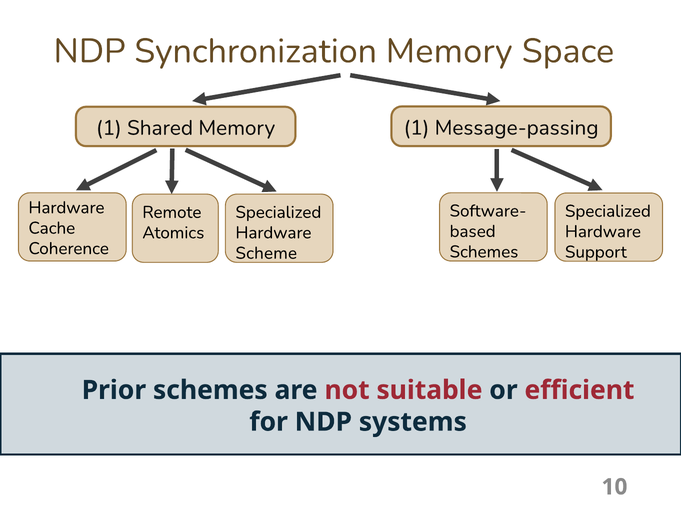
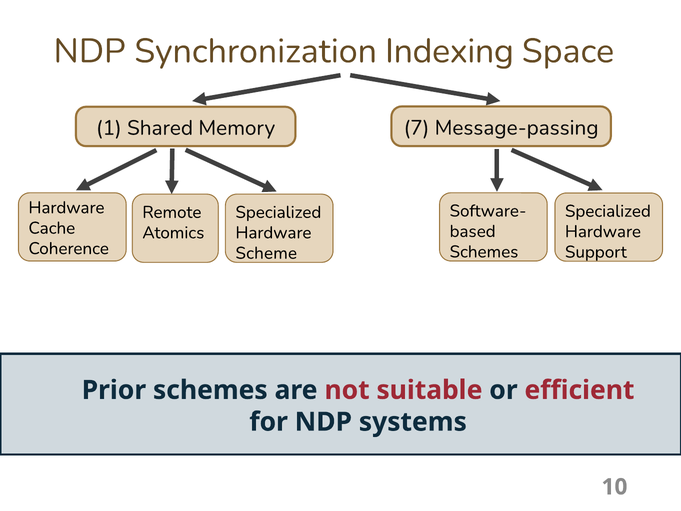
Synchronization Memory: Memory -> Indexing
Memory 1: 1 -> 7
